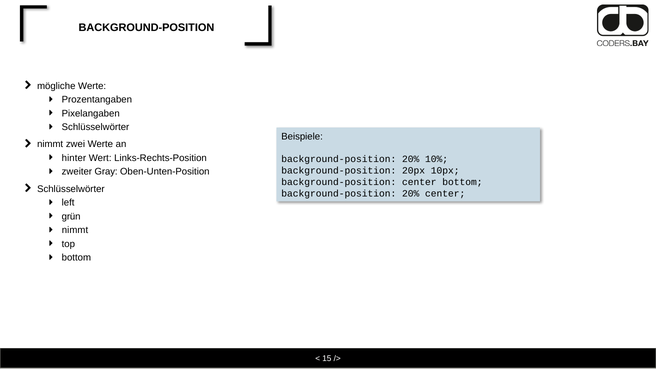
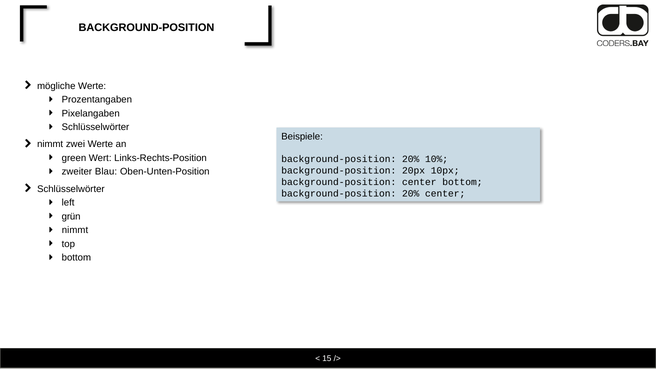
hinter: hinter -> green
Gray: Gray -> Blau
